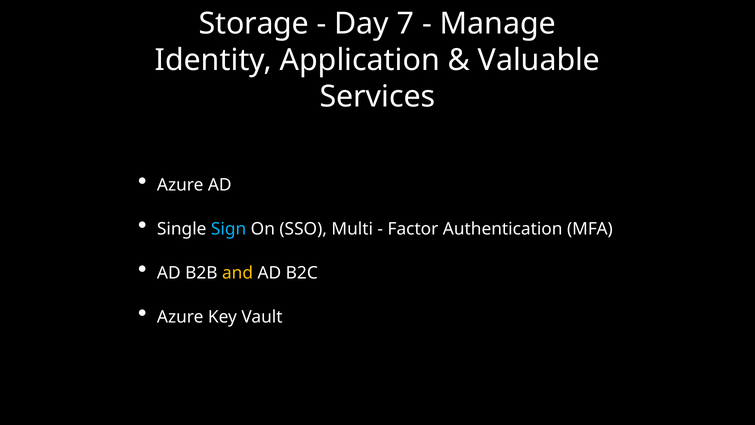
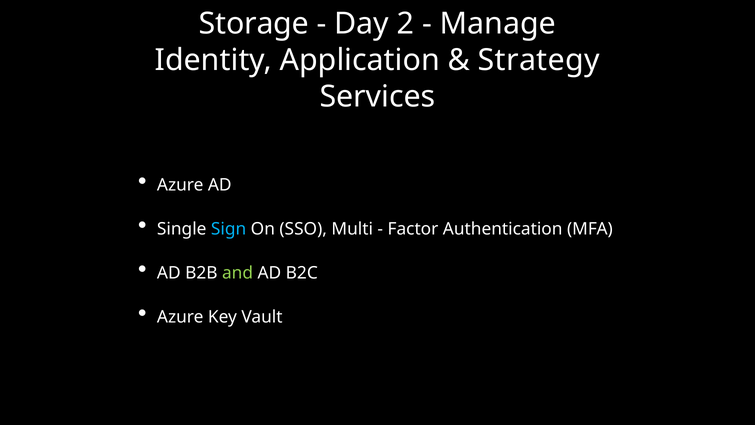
7: 7 -> 2
Valuable: Valuable -> Strategy
and colour: yellow -> light green
